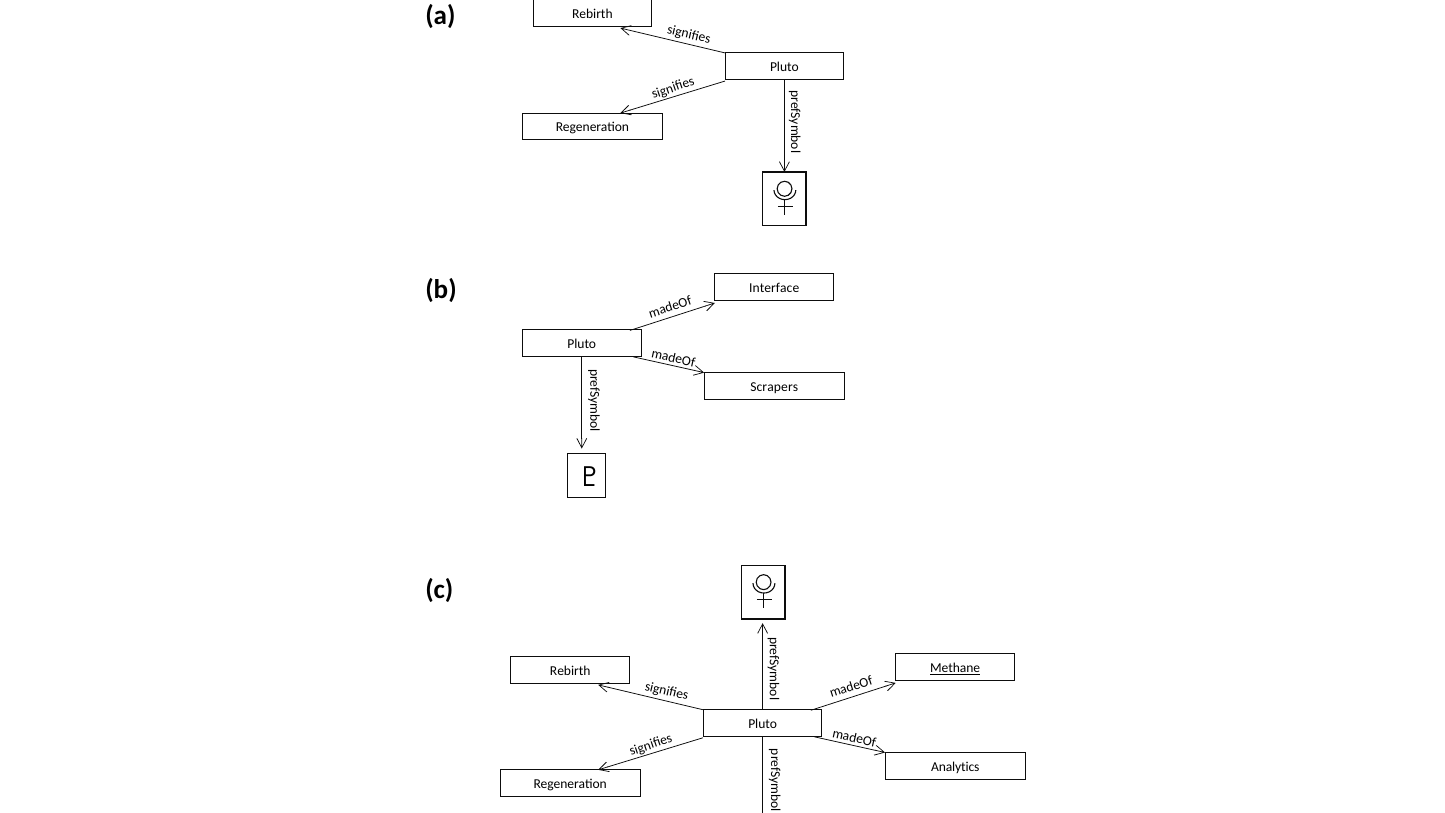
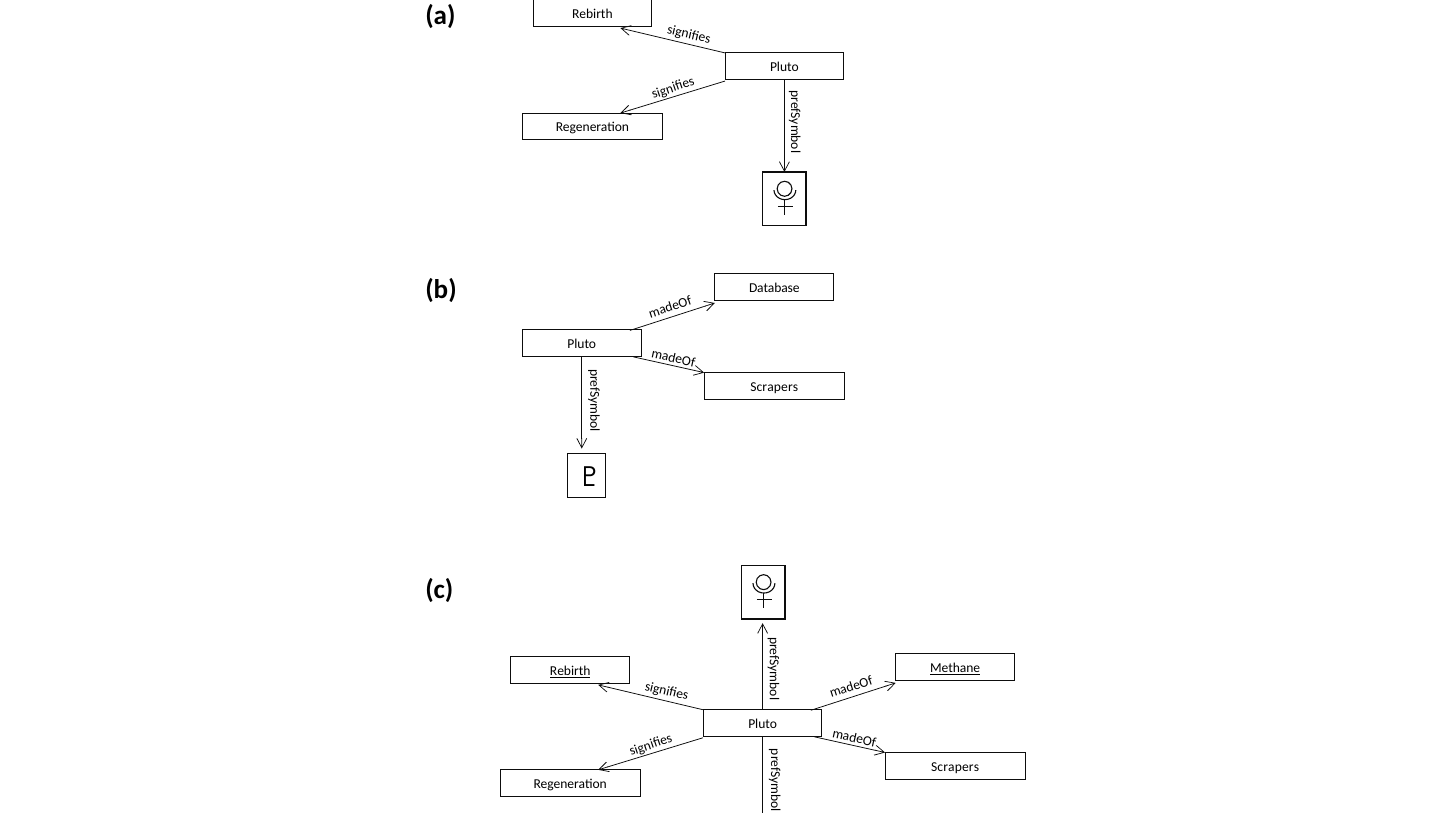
Interface: Interface -> Database
Rebirth at (570, 671) underline: none -> present
Analytics at (955, 767): Analytics -> Scrapers
